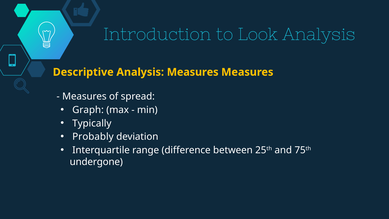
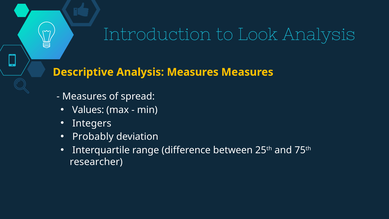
Graph: Graph -> Values
Typically: Typically -> Integers
undergone: undergone -> researcher
